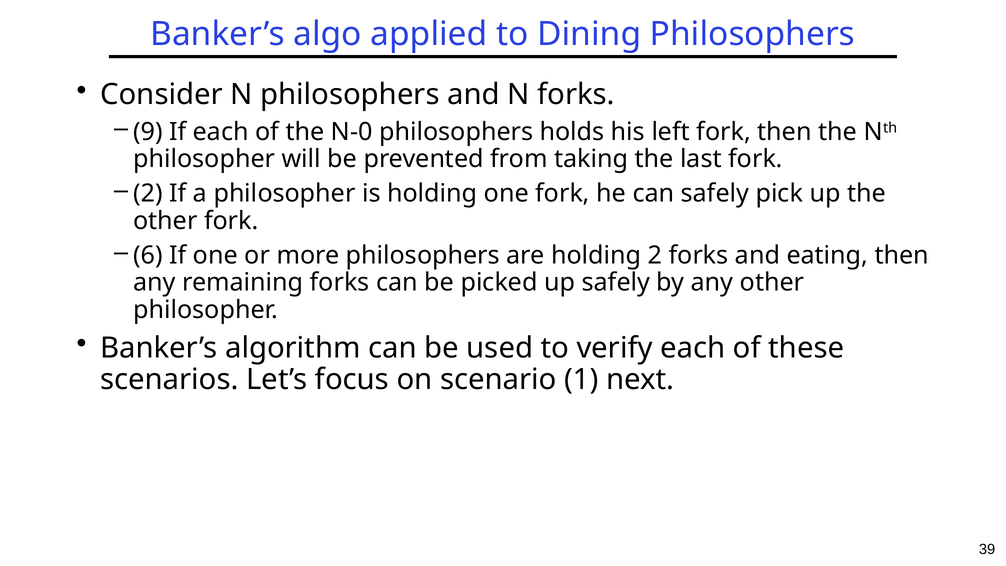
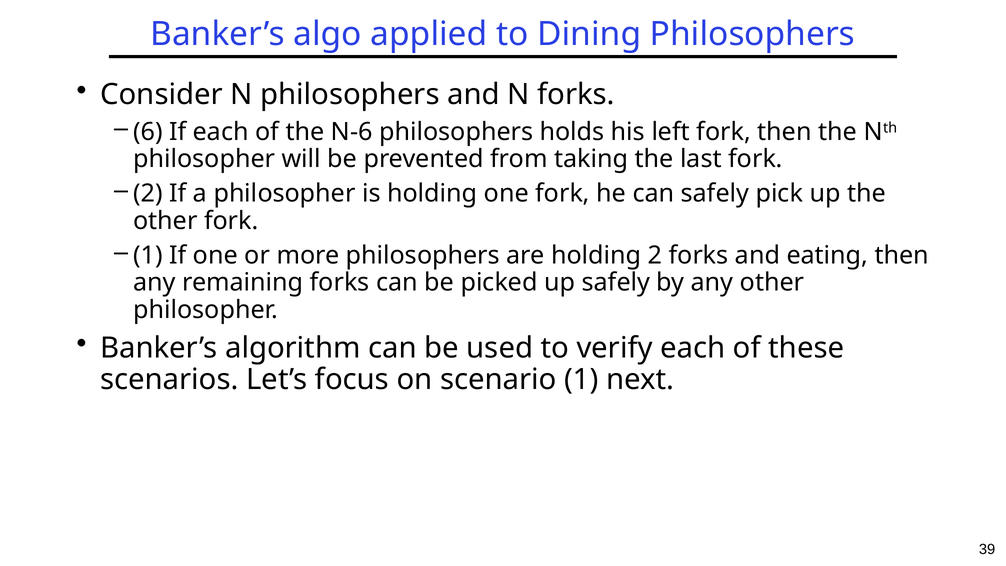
9: 9 -> 6
N-0: N-0 -> N-6
6 at (148, 255): 6 -> 1
